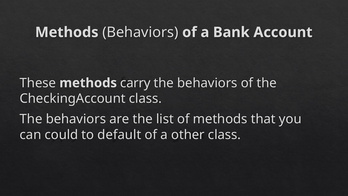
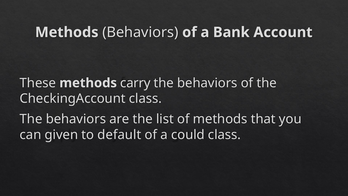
could: could -> given
other: other -> could
